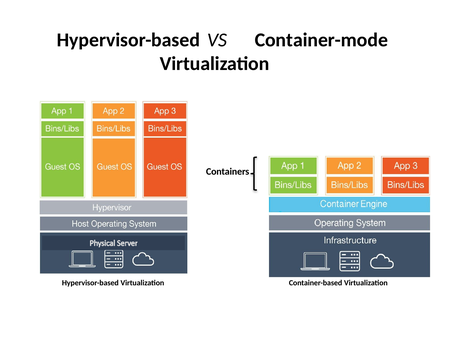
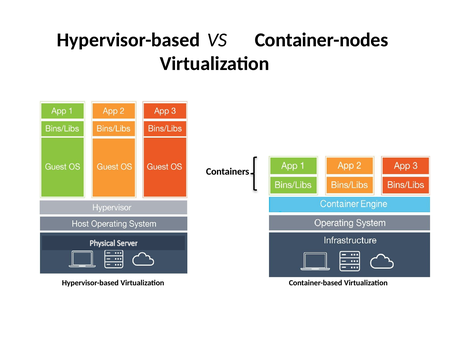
Container-mode: Container-mode -> Container-nodes
